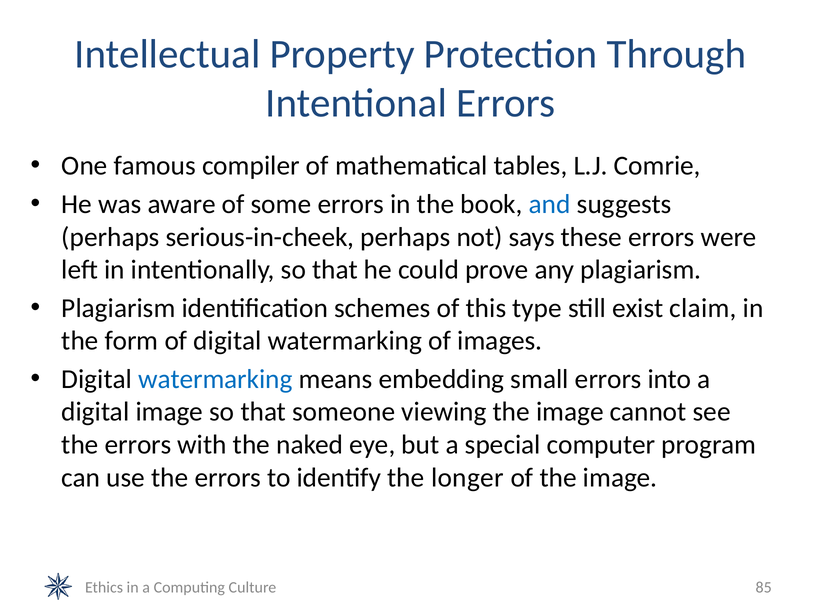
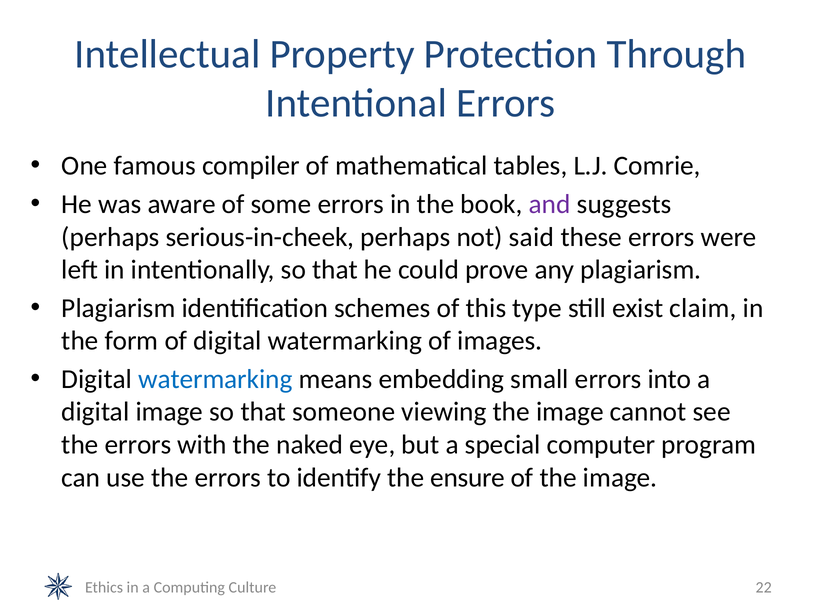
and colour: blue -> purple
says: says -> said
longer: longer -> ensure
85: 85 -> 22
